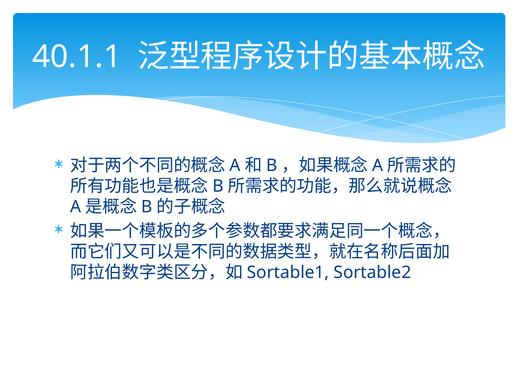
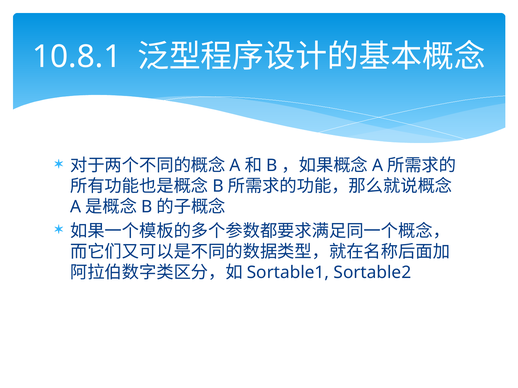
40.1.1: 40.1.1 -> 10.8.1
